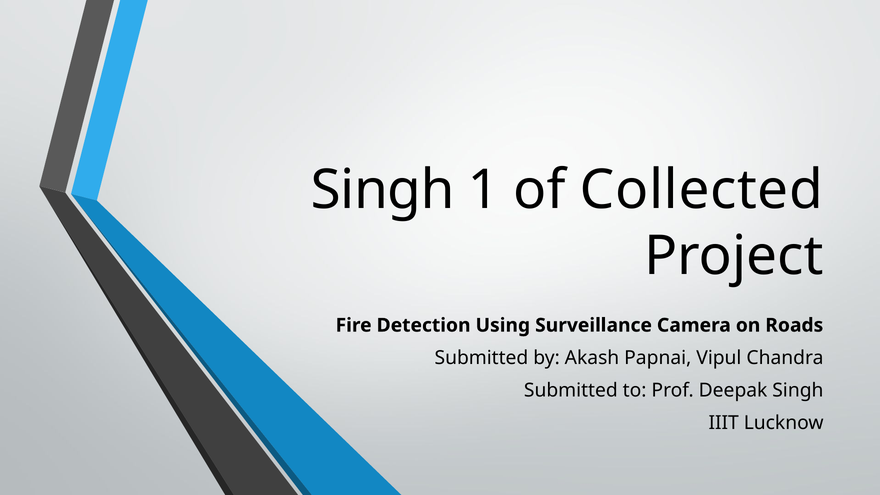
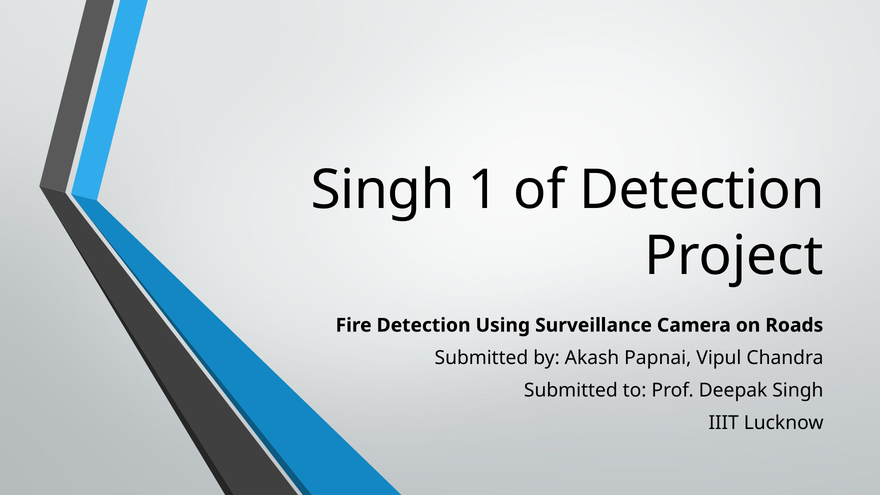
of Collected: Collected -> Detection
